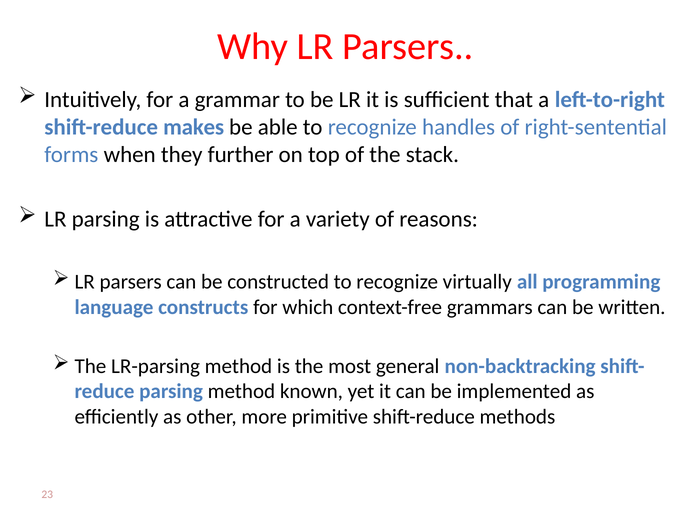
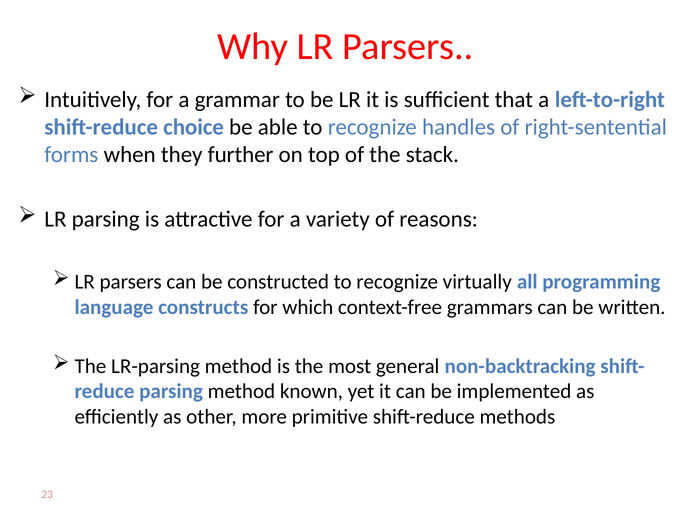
makes: makes -> choice
